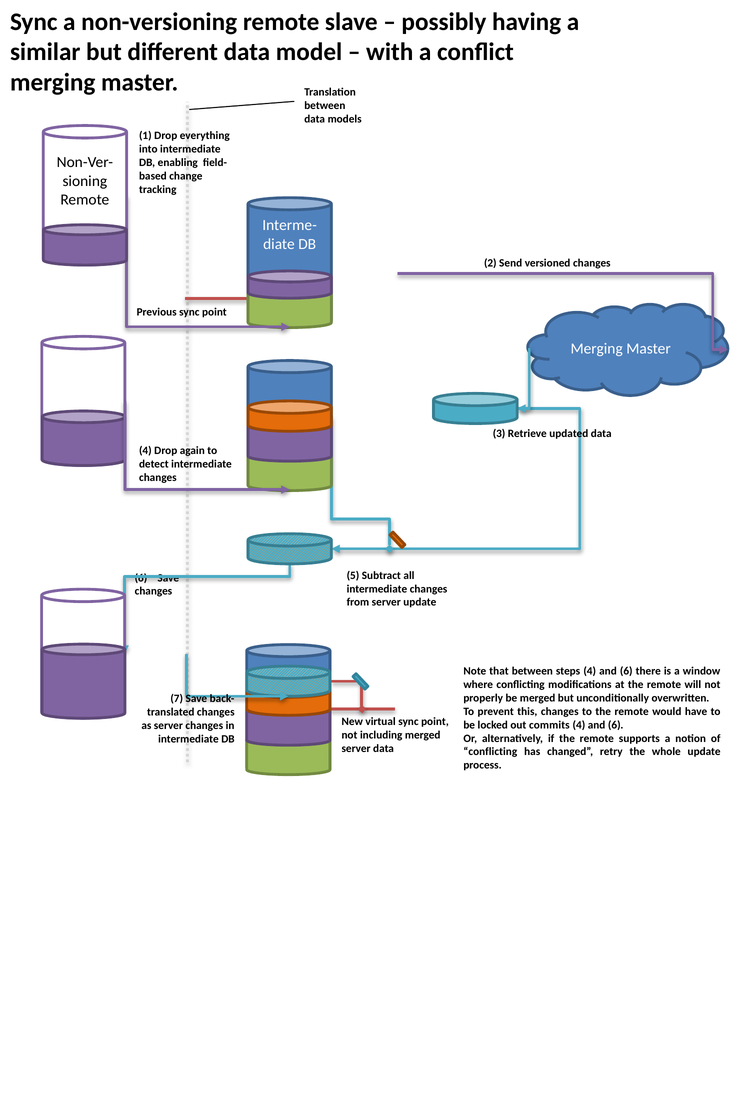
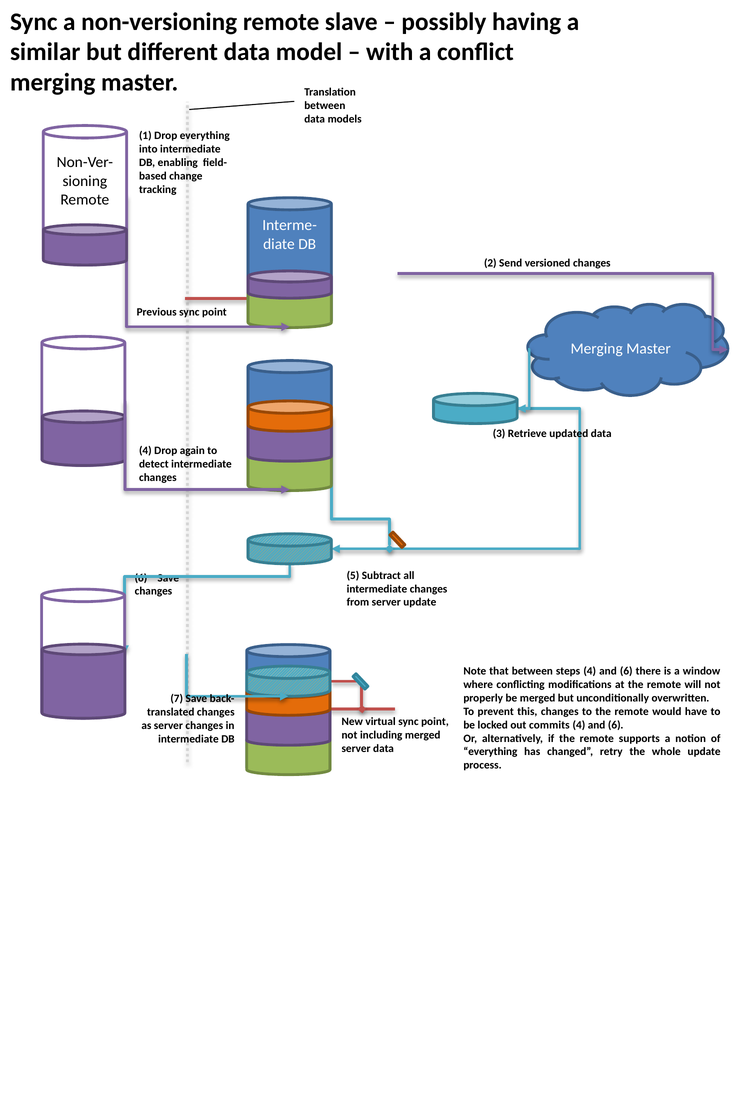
conflicting at (490, 751): conflicting -> everything
